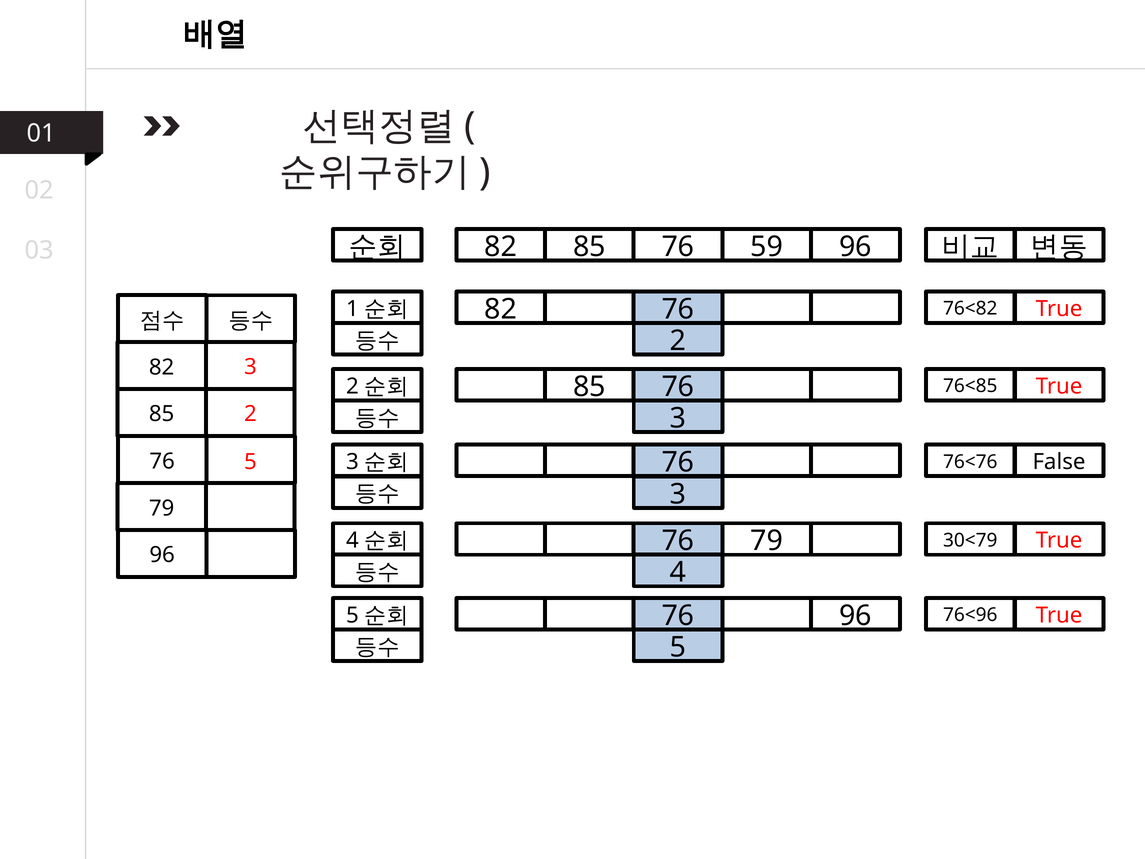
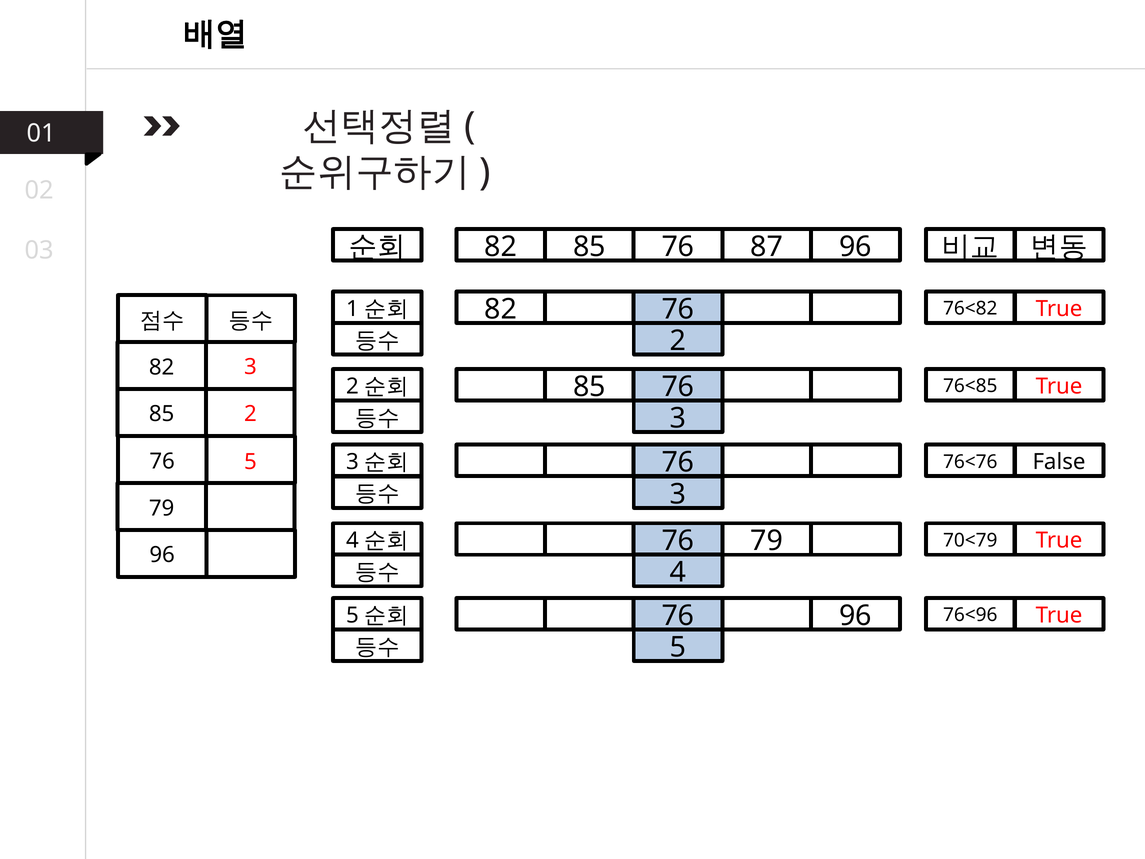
59: 59 -> 87
30<79: 30<79 -> 70<79
